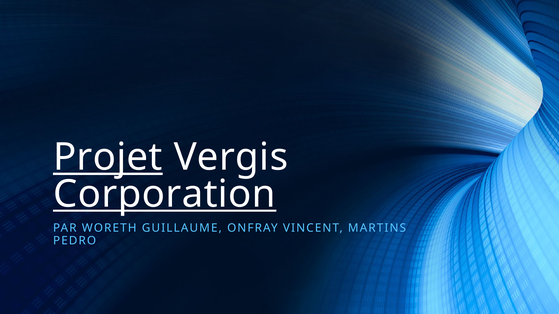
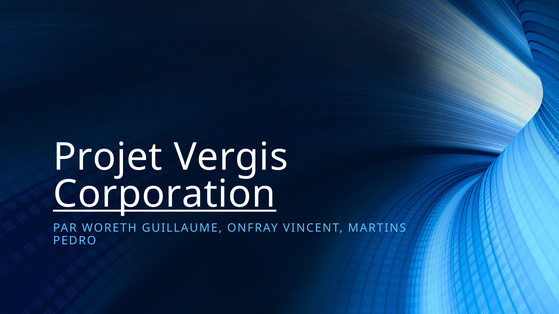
Projet underline: present -> none
